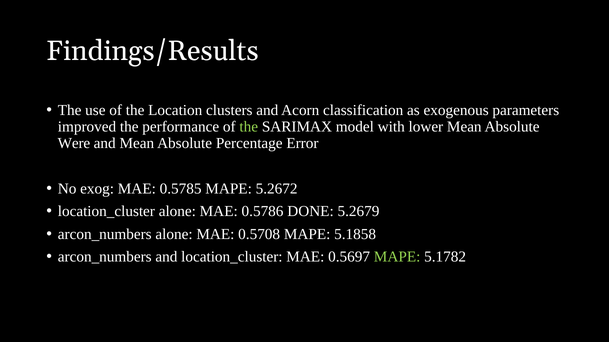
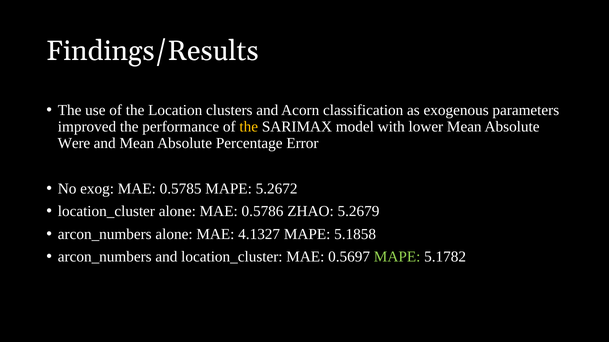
the at (249, 127) colour: light green -> yellow
DONE: DONE -> ZHAO
0.5708: 0.5708 -> 4.1327
